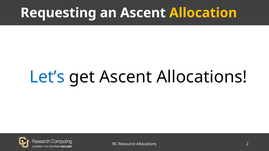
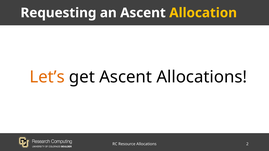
Let’s colour: blue -> orange
